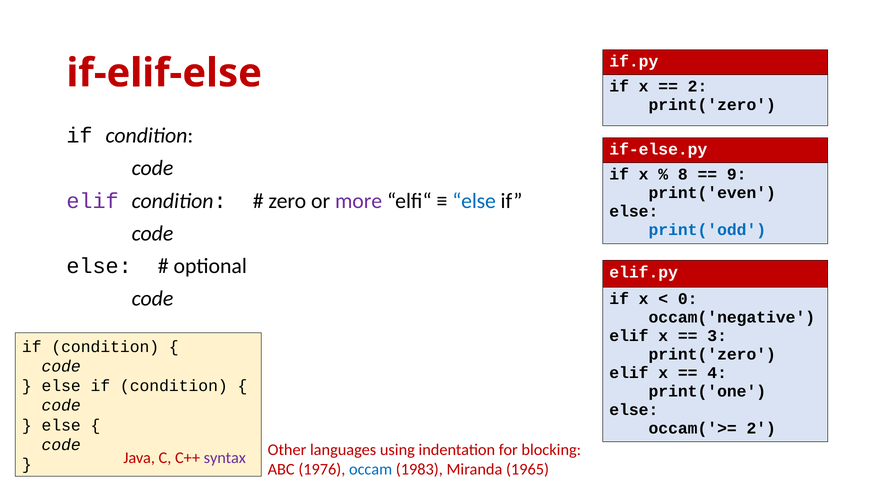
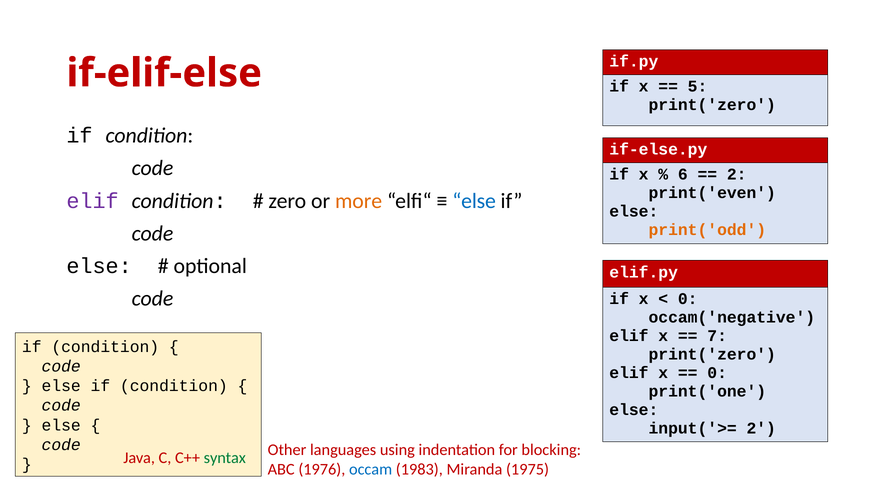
2 at (698, 86): 2 -> 5
8: 8 -> 6
9 at (737, 174): 9 -> 2
more colour: purple -> orange
print('odd colour: blue -> orange
3: 3 -> 7
4 at (717, 373): 4 -> 0
occam('>=: occam('>= -> input('>=
syntax colour: purple -> green
1965: 1965 -> 1975
